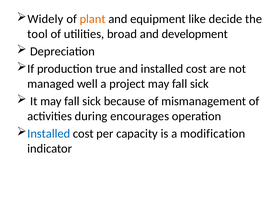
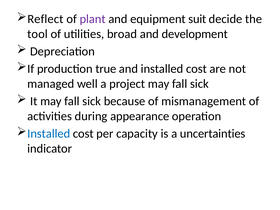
Widely: Widely -> Reflect
plant colour: orange -> purple
like: like -> suit
encourages: encourages -> appearance
modification: modification -> uncertainties
